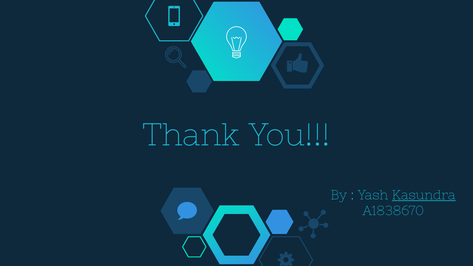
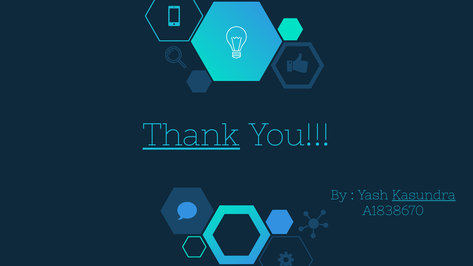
Thank underline: none -> present
